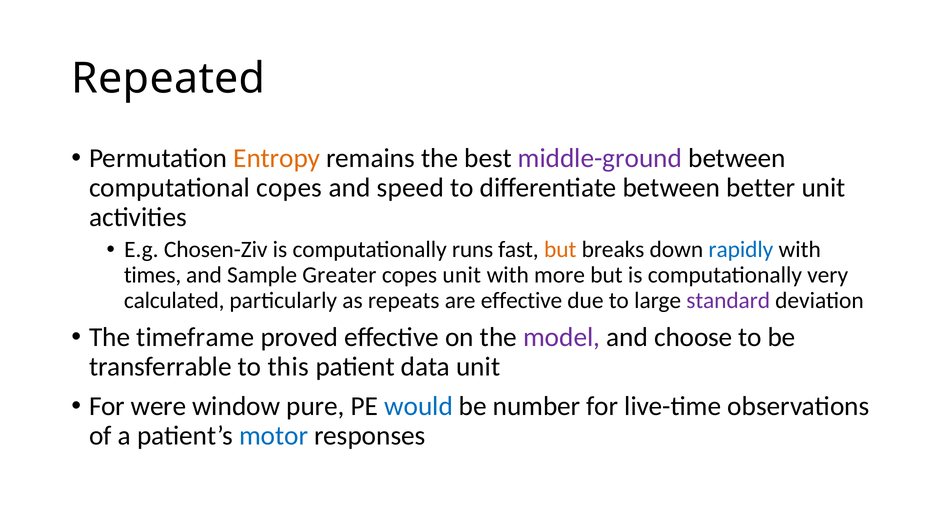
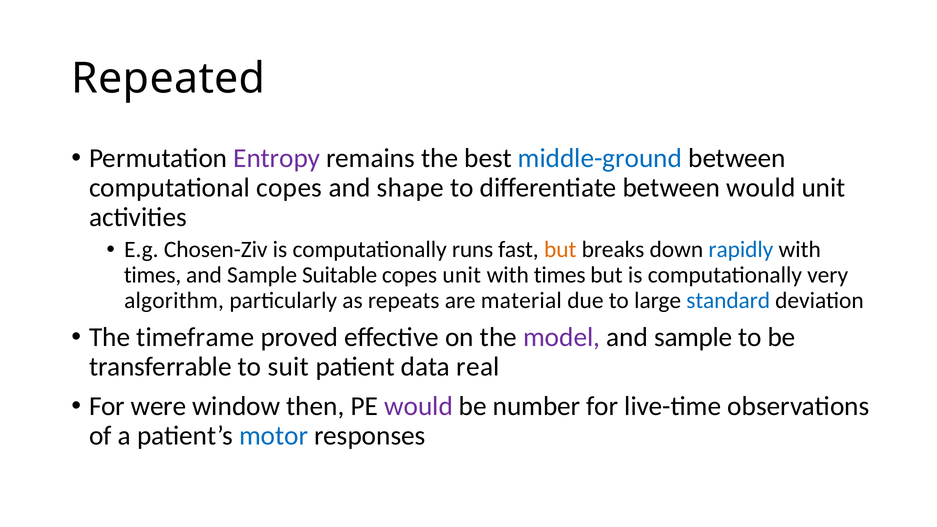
Entropy colour: orange -> purple
middle-ground colour: purple -> blue
speed: speed -> shape
between better: better -> would
Greater: Greater -> Suitable
more at (560, 275): more -> times
calculated: calculated -> algorithm
are effective: effective -> material
standard colour: purple -> blue
choose at (693, 337): choose -> sample
this: this -> suit
data unit: unit -> real
pure: pure -> then
would at (419, 406) colour: blue -> purple
